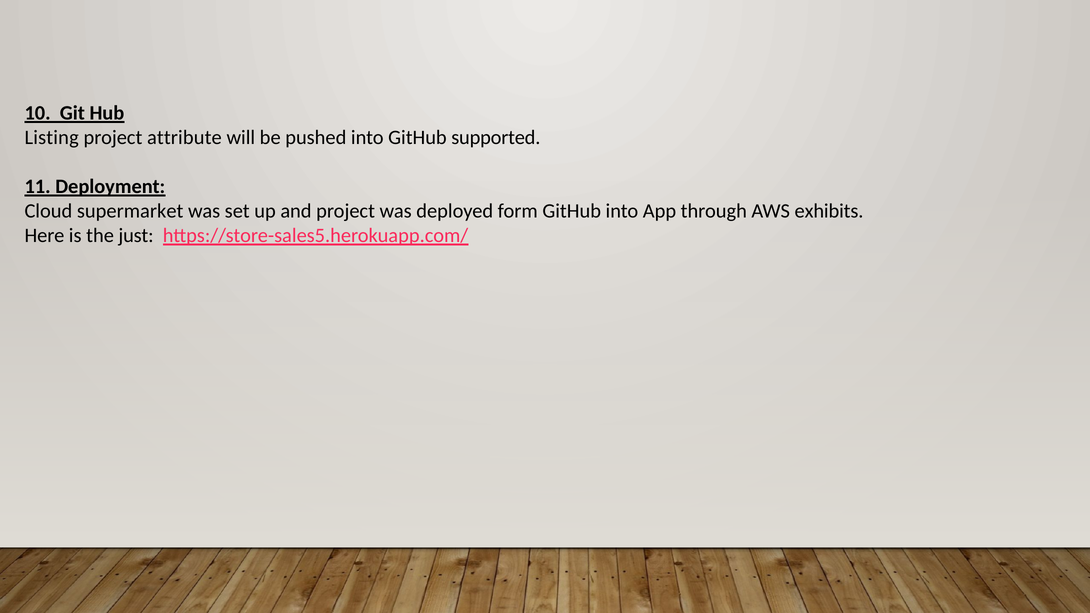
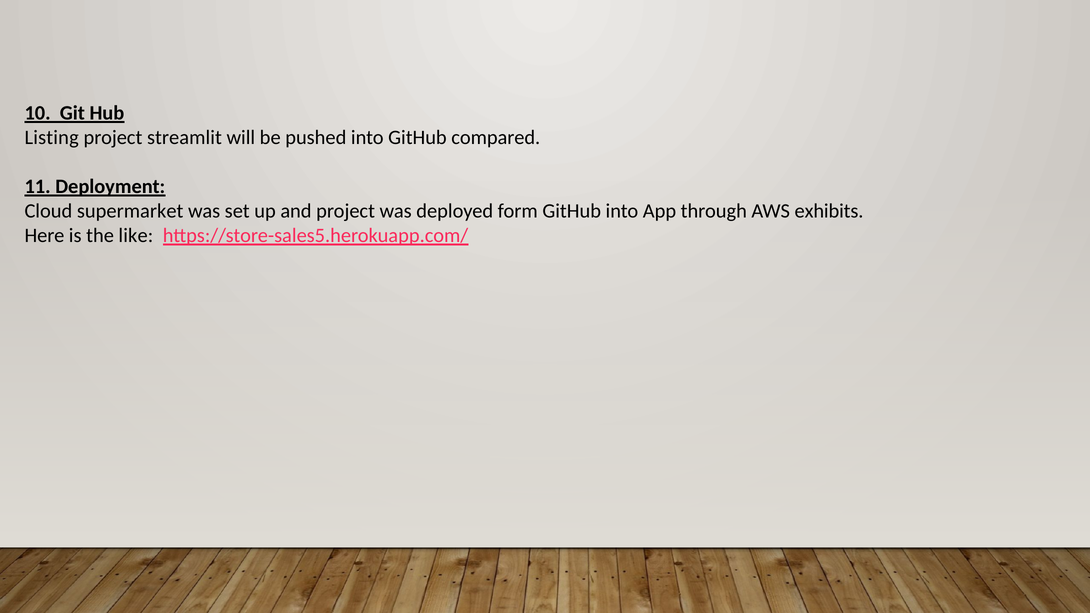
attribute: attribute -> streamlit
supported: supported -> compared
just: just -> like
